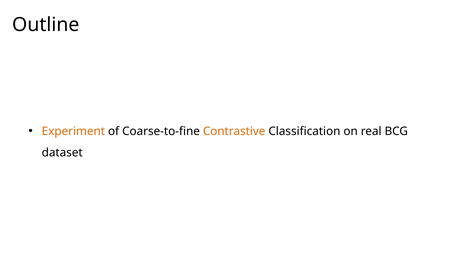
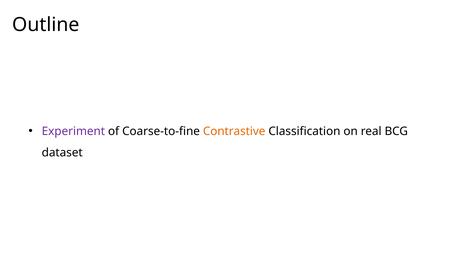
Experiment colour: orange -> purple
